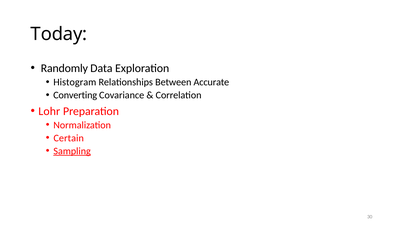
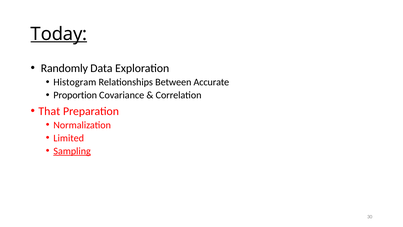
Today underline: none -> present
Converting: Converting -> Proportion
Lohr: Lohr -> That
Certain: Certain -> Limited
